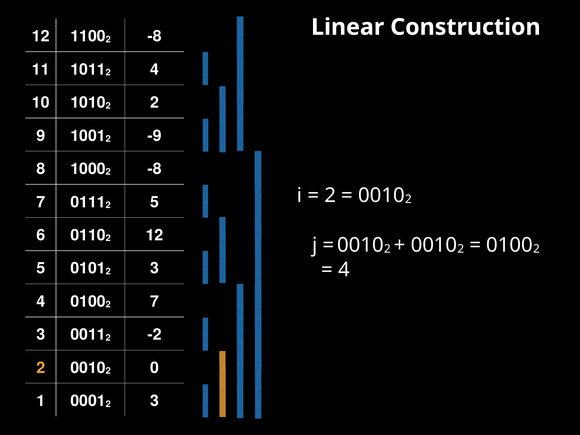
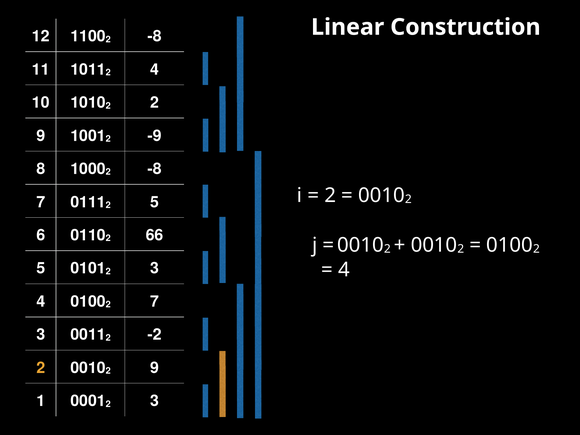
2 12: 12 -> 66
0 at (154, 368): 0 -> 9
